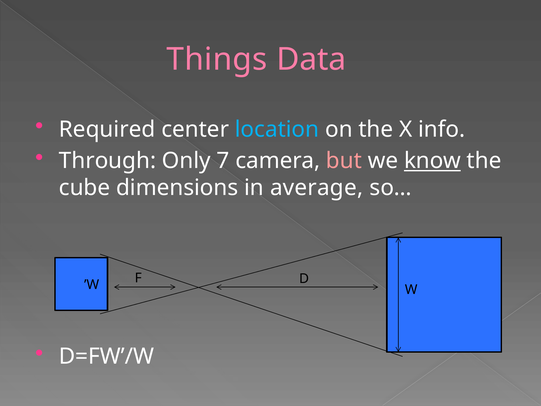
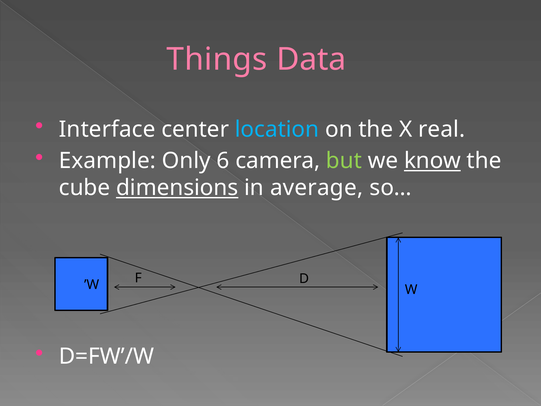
Required: Required -> Interface
info: info -> real
Through: Through -> Example
7: 7 -> 6
but colour: pink -> light green
dimensions underline: none -> present
